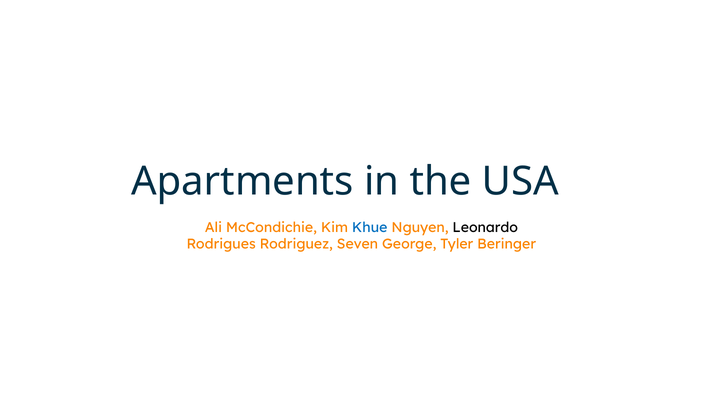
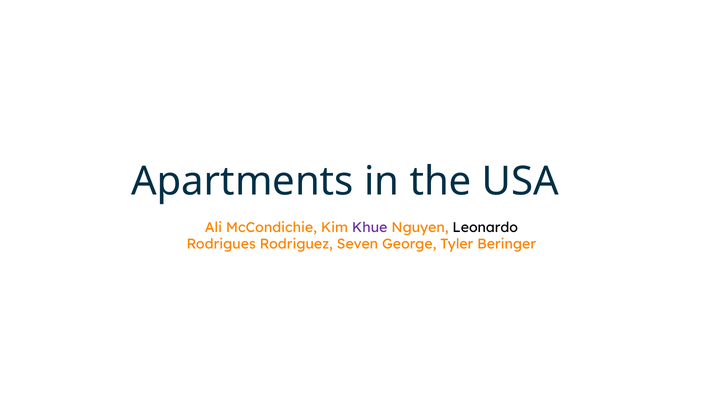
Khue colour: blue -> purple
